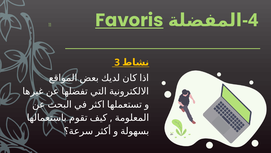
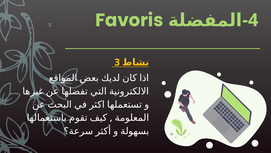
Favoris underline: present -> none
